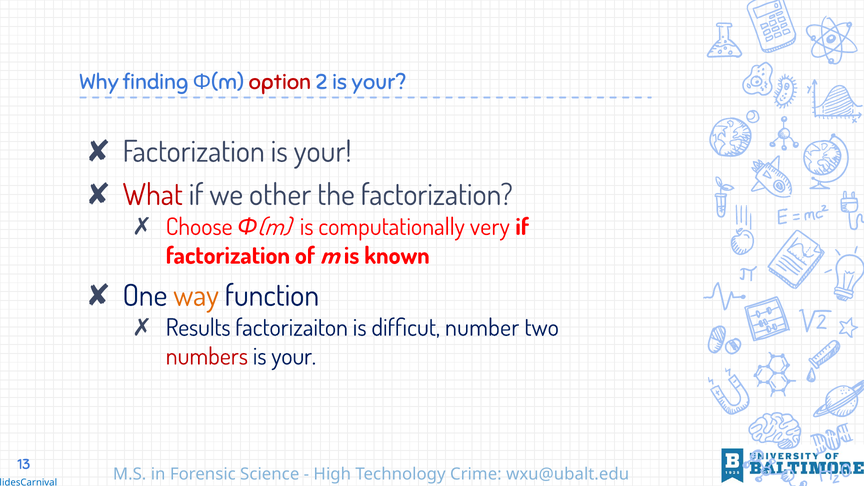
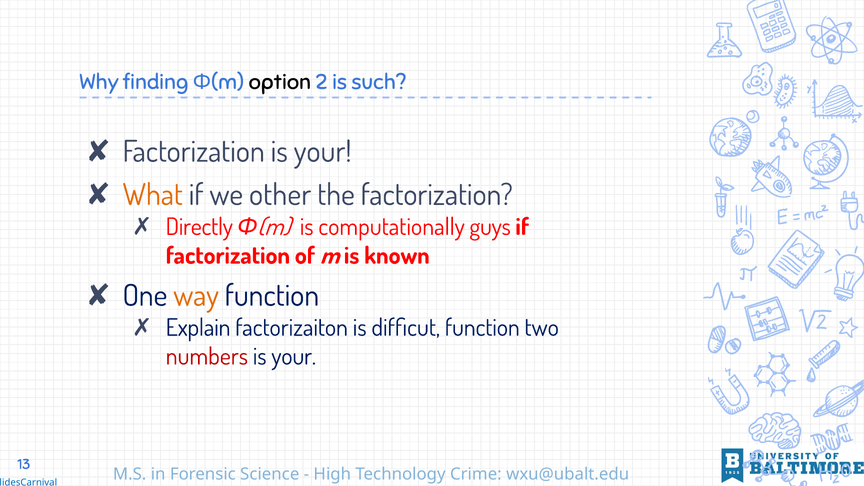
option colour: red -> black
2 is your: your -> such
What colour: red -> orange
Choose: Choose -> Directly
very: very -> guys
Results: Results -> Explain
difficut number: number -> function
